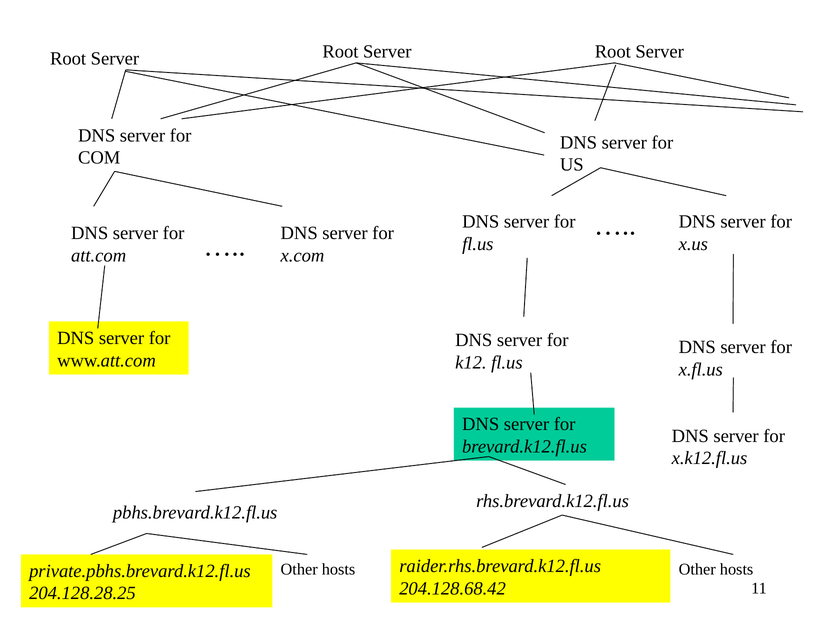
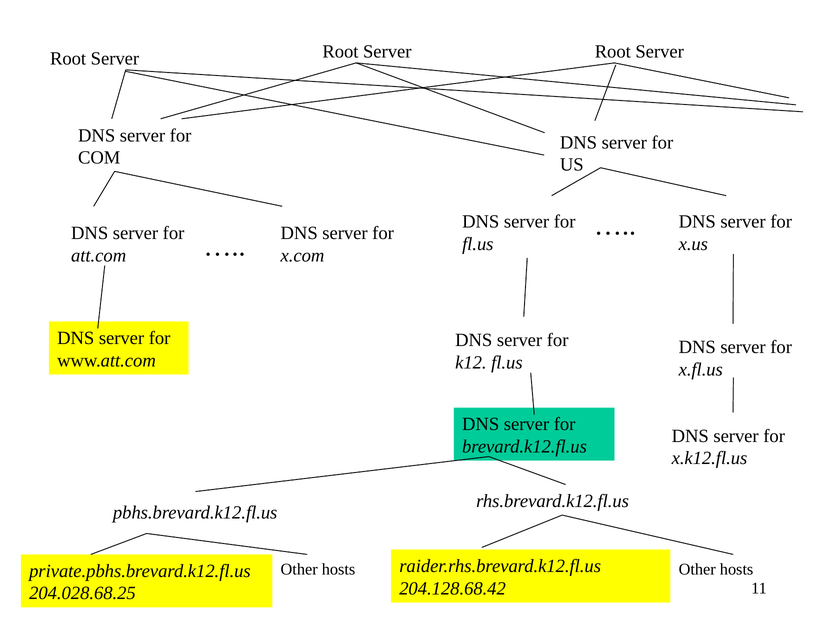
204.128.28.25: 204.128.28.25 -> 204.028.68.25
